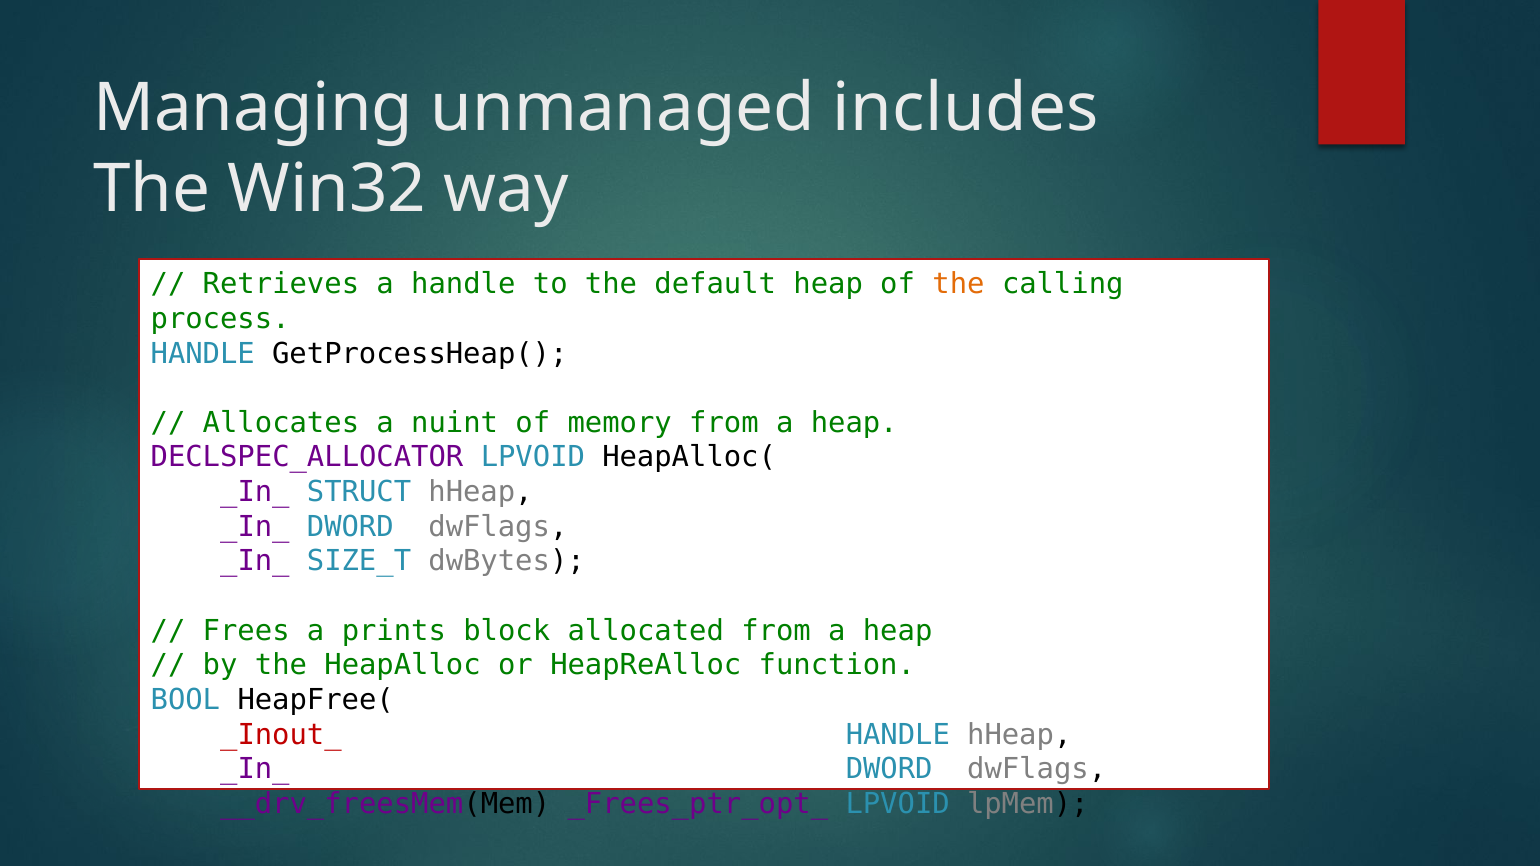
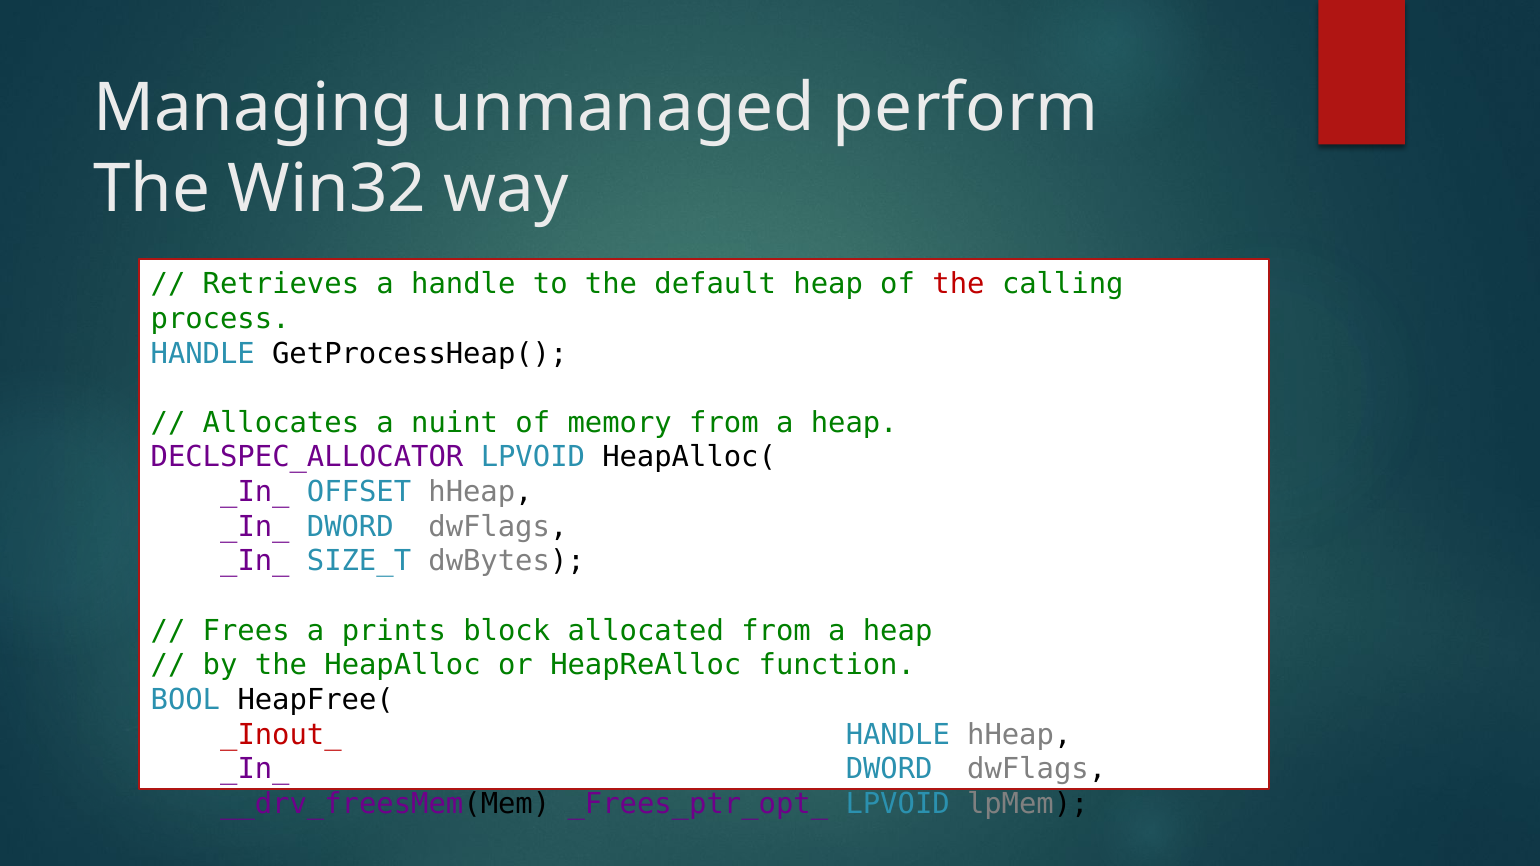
includes: includes -> perform
the at (958, 284) colour: orange -> red
STRUCT: STRUCT -> OFFSET
